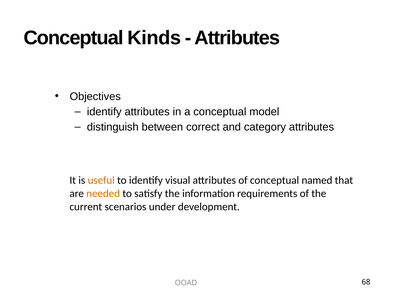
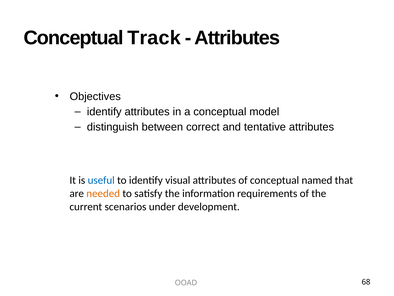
Kinds: Kinds -> Track
category: category -> tentative
useful colour: orange -> blue
